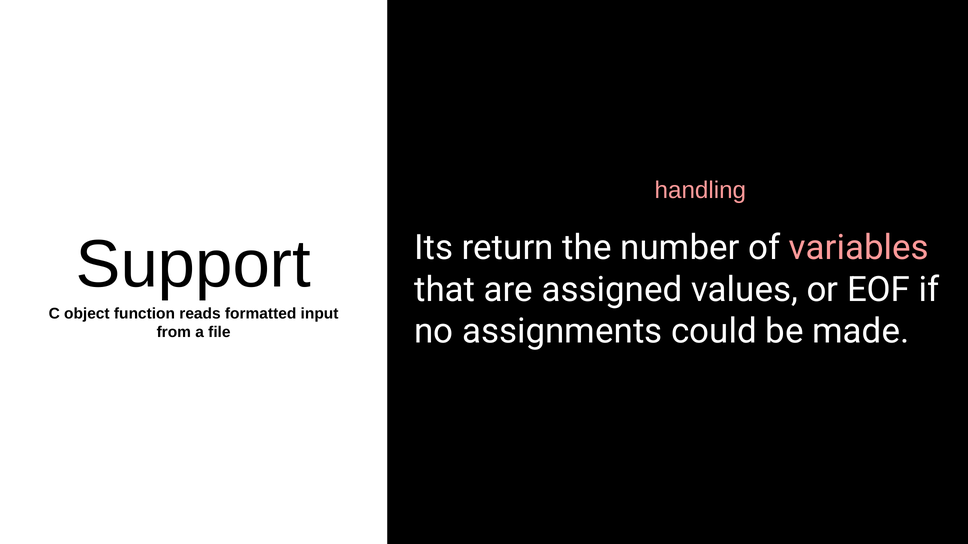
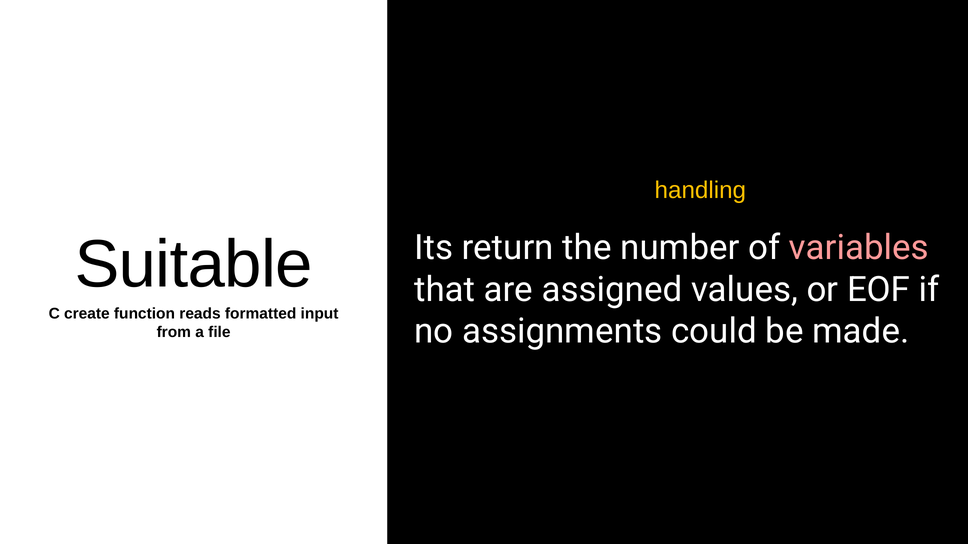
handling at (700, 190) colour: pink -> yellow
Support: Support -> Suitable
object: object -> create
